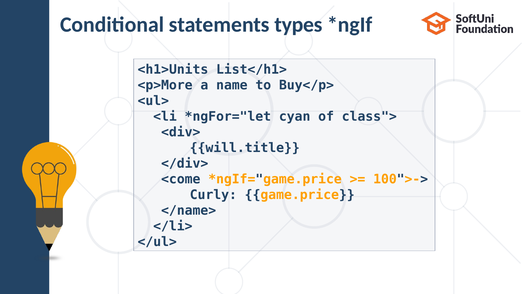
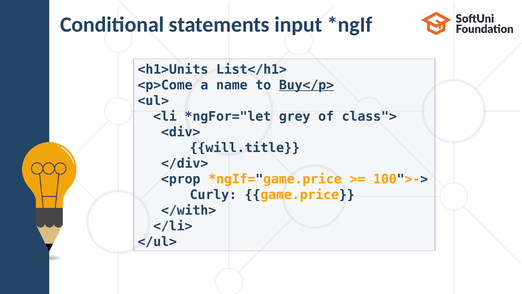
types: types -> input
<p>More: <p>More -> <p>Come
Buy</p> underline: none -> present
cyan: cyan -> grey
<come: <come -> <prop
</name>: </name> -> </with>
